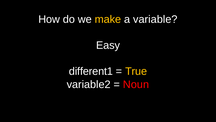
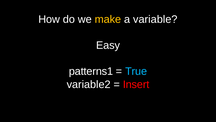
different1: different1 -> patterns1
True colour: yellow -> light blue
Noun: Noun -> Insert
